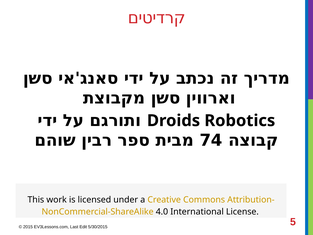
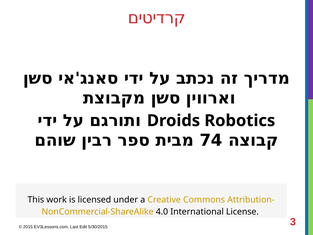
5: 5 -> 3
